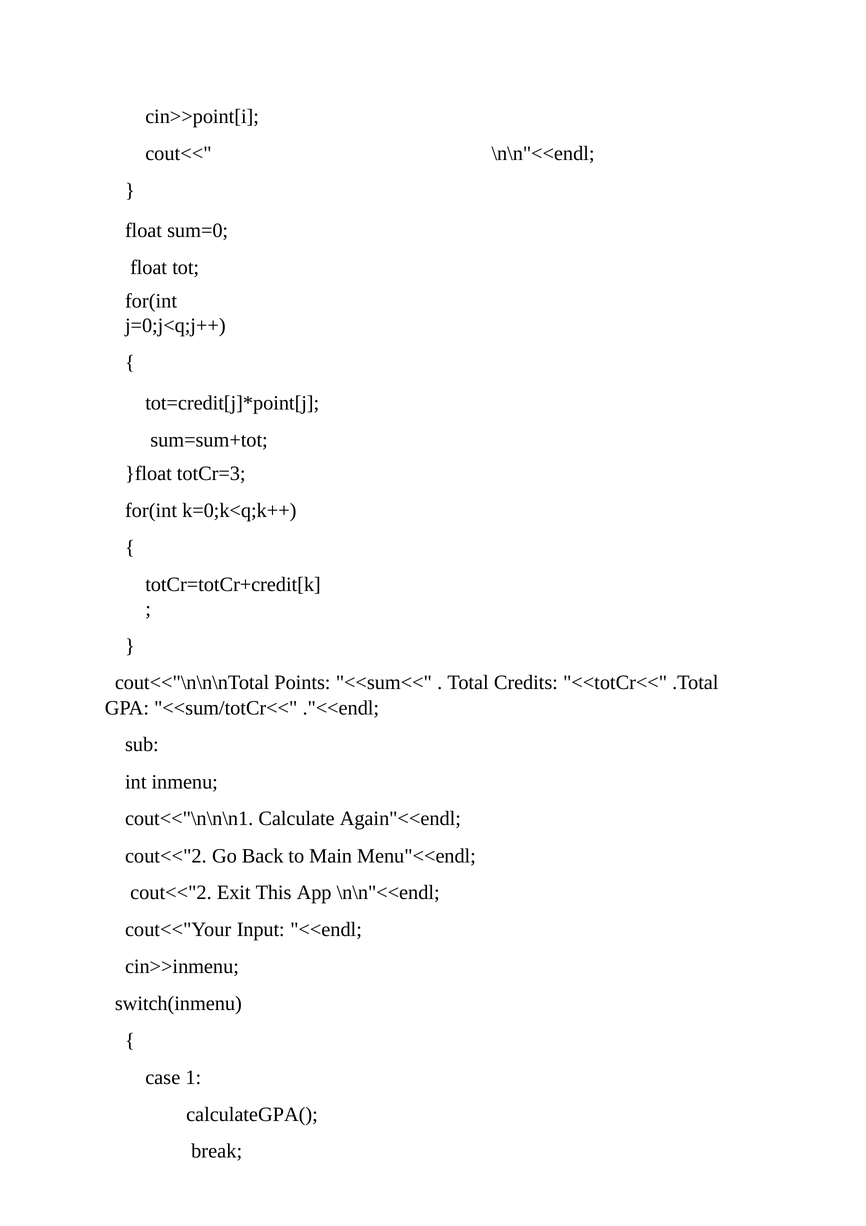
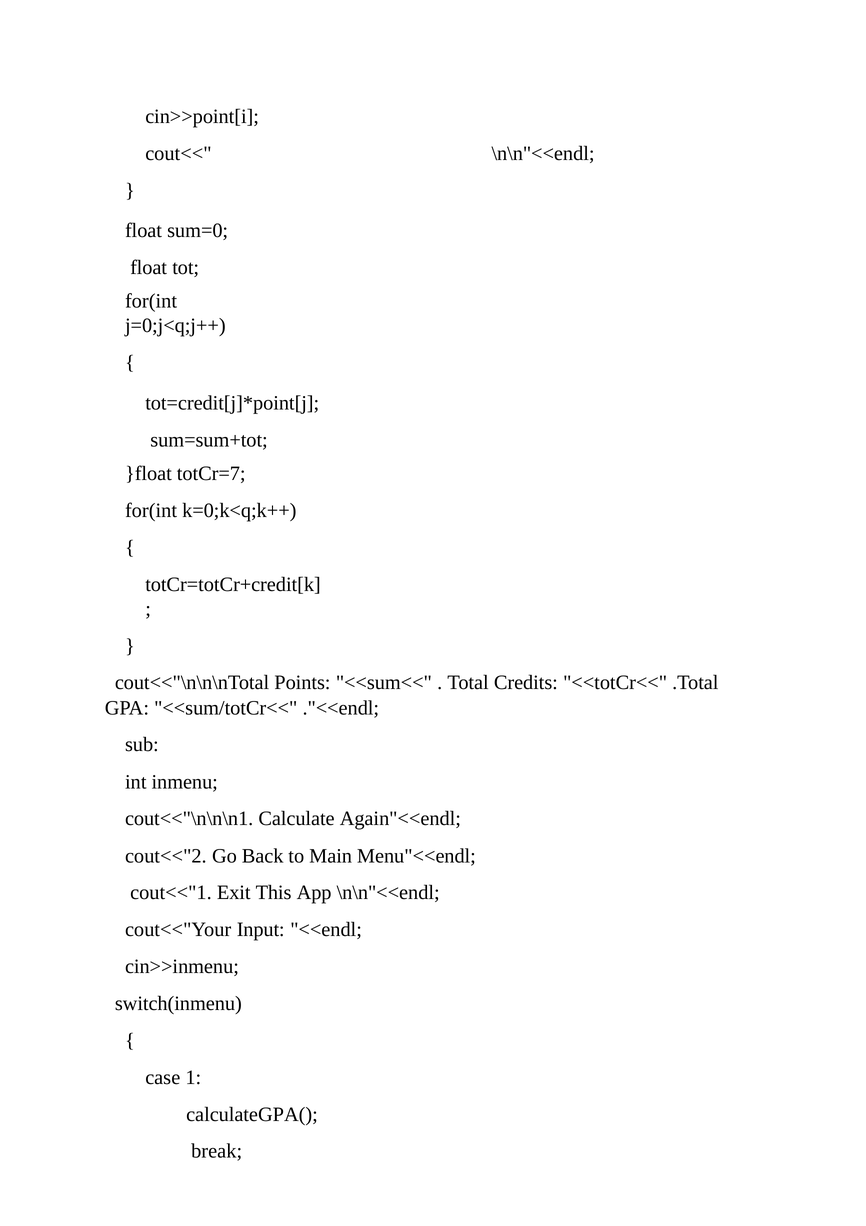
totCr=3: totCr=3 -> totCr=7
cout<<"2 at (171, 892): cout<<"2 -> cout<<"1
